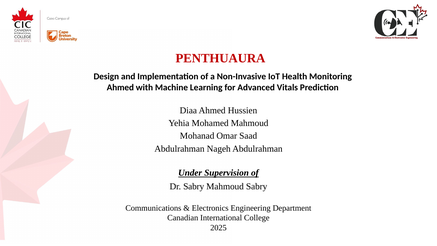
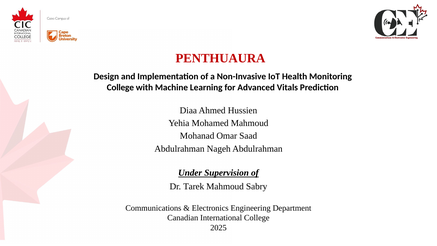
Ahmed at (120, 87): Ahmed -> College
Dr Sabry: Sabry -> Tarek
